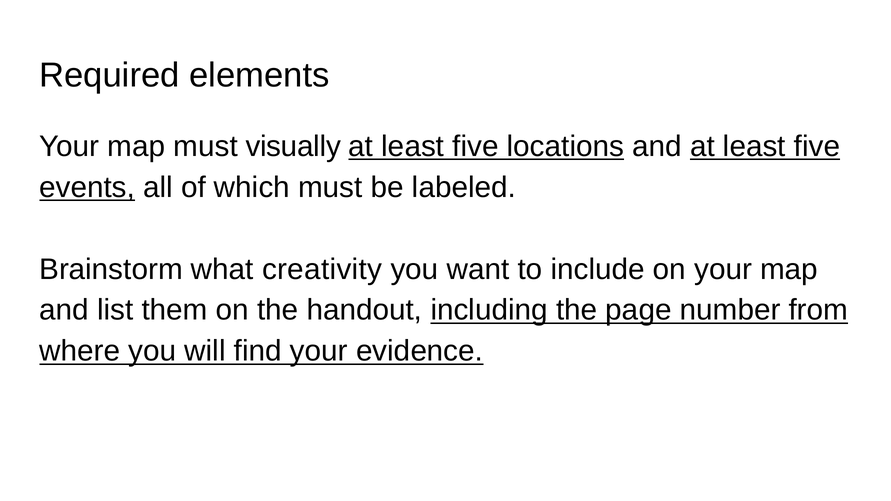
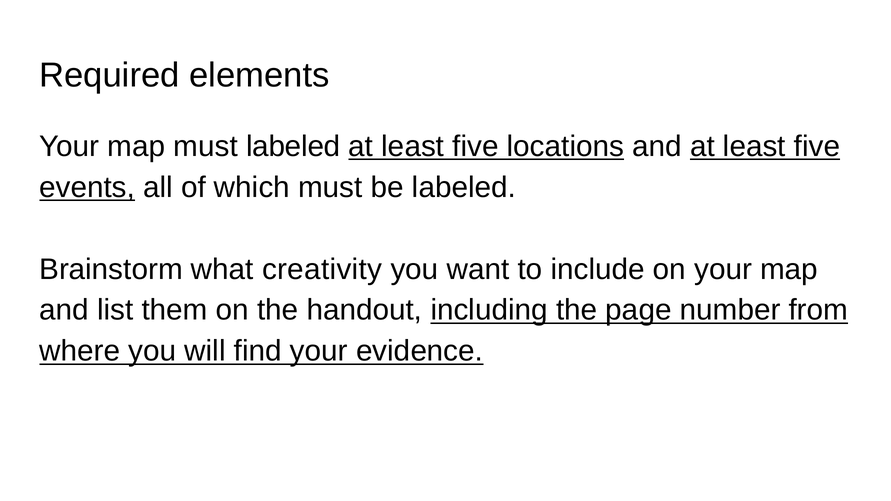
must visually: visually -> labeled
